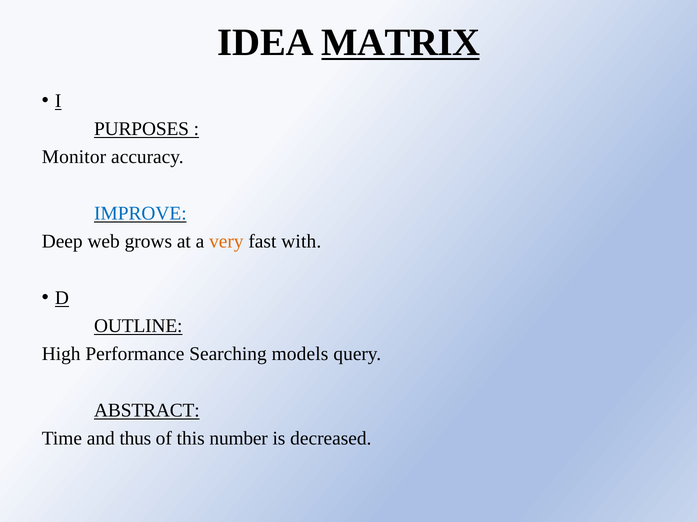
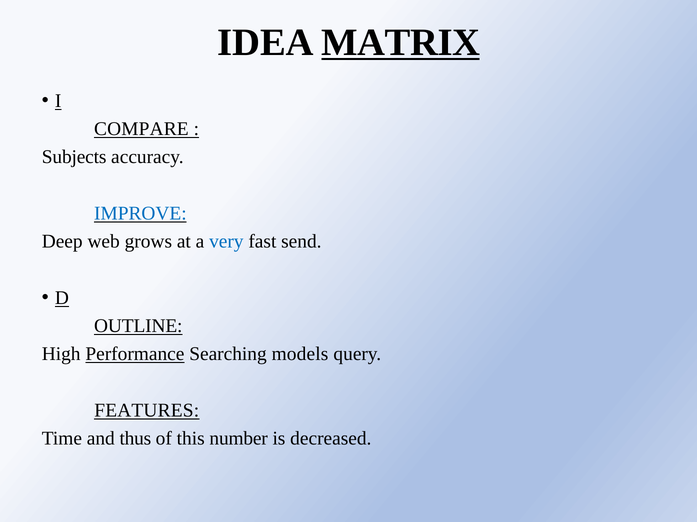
PURPOSES: PURPOSES -> COMPARE
Monitor: Monitor -> Subjects
very colour: orange -> blue
with: with -> send
Performance underline: none -> present
ABSTRACT: ABSTRACT -> FEATURES
